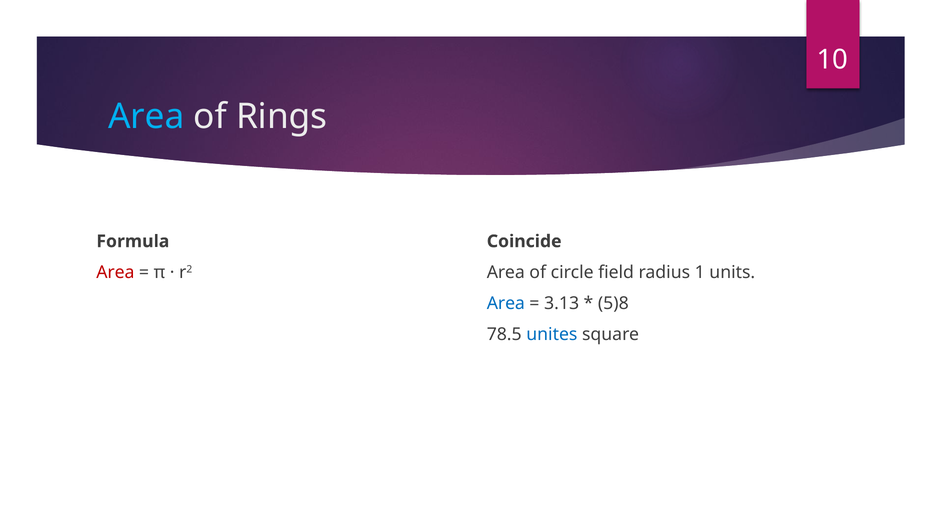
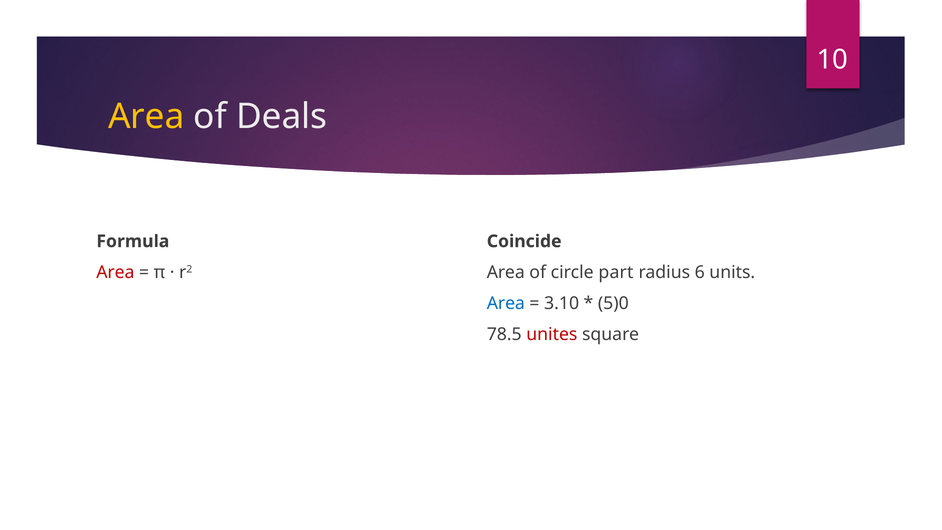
Area at (146, 117) colour: light blue -> yellow
Rings: Rings -> Deals
field: field -> part
1: 1 -> 6
3.13: 3.13 -> 3.10
5)8: 5)8 -> 5)0
unites colour: blue -> red
